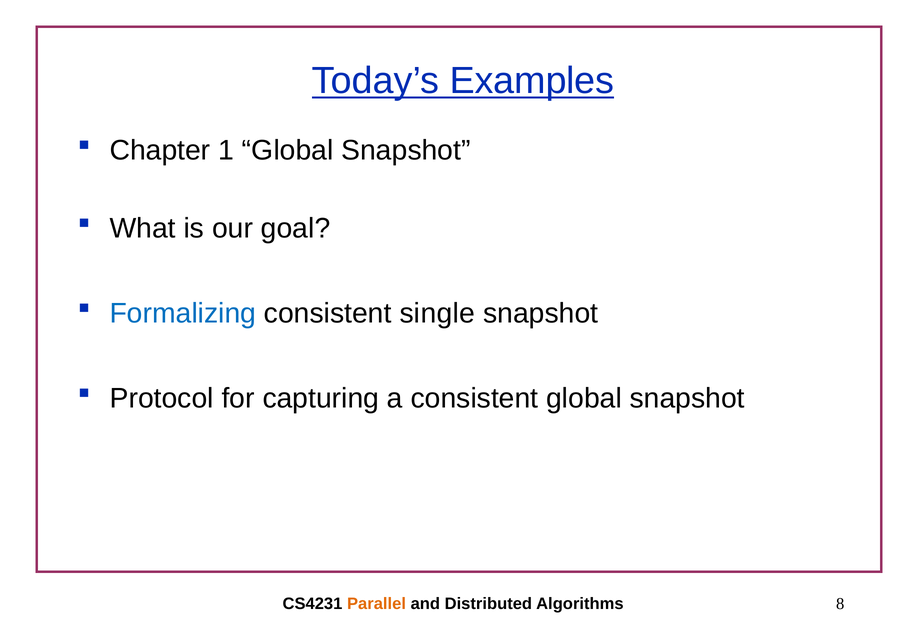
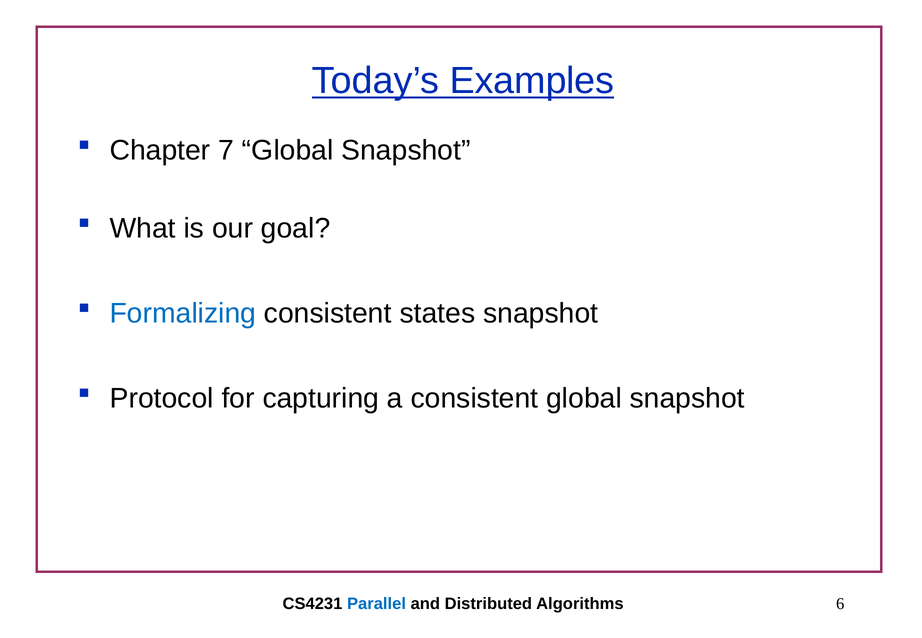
1: 1 -> 7
single: single -> states
Parallel colour: orange -> blue
8: 8 -> 6
